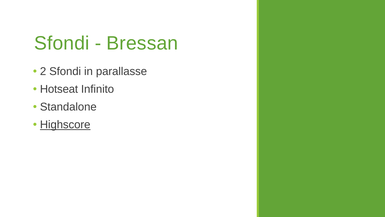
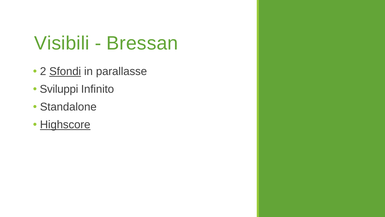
Sfondi at (62, 43): Sfondi -> Visibili
Sfondi at (65, 71) underline: none -> present
Hotseat: Hotseat -> Sviluppi
